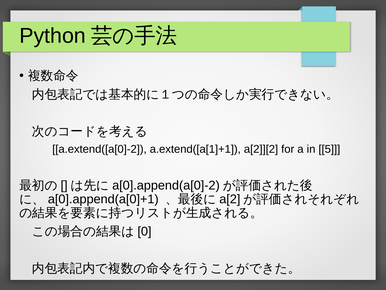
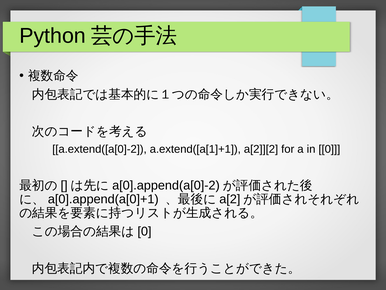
in 5: 5 -> 0
